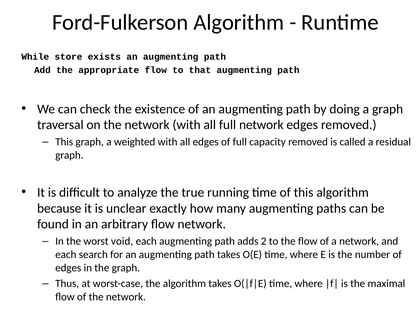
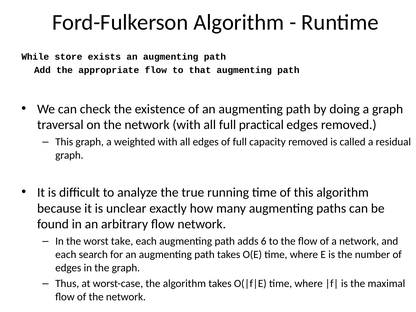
full network: network -> practical
void: void -> take
2: 2 -> 6
